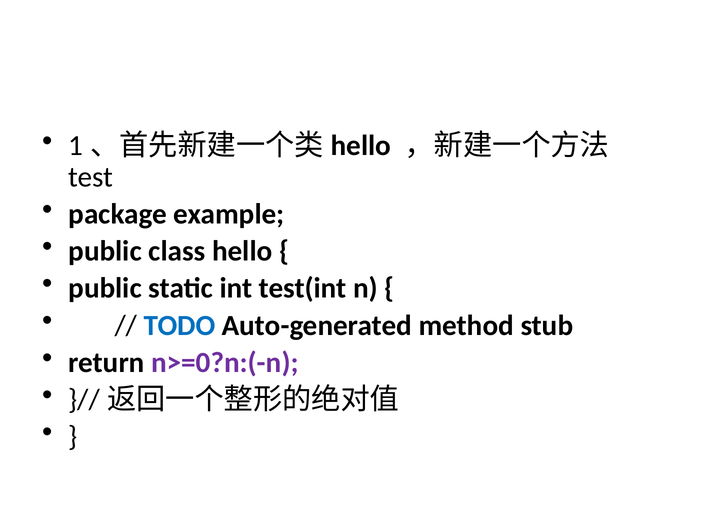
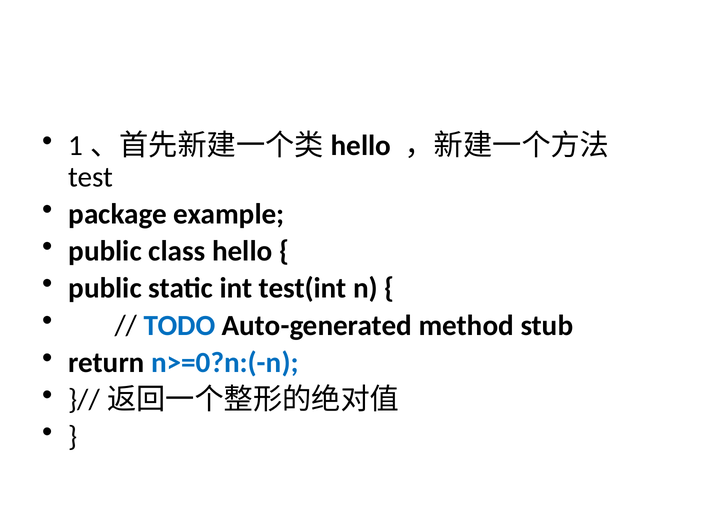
n>=0?n:(-n colour: purple -> blue
